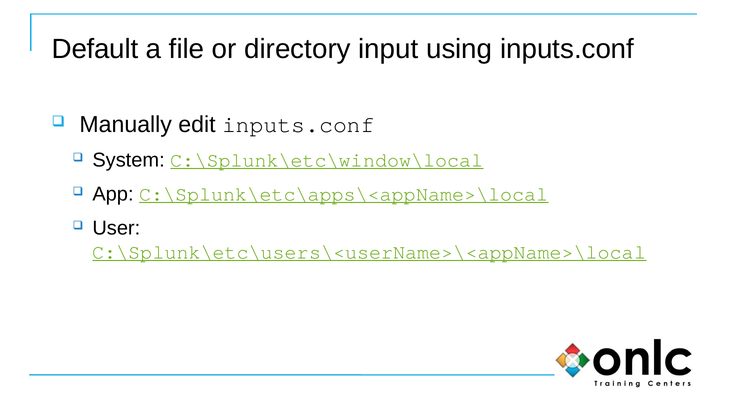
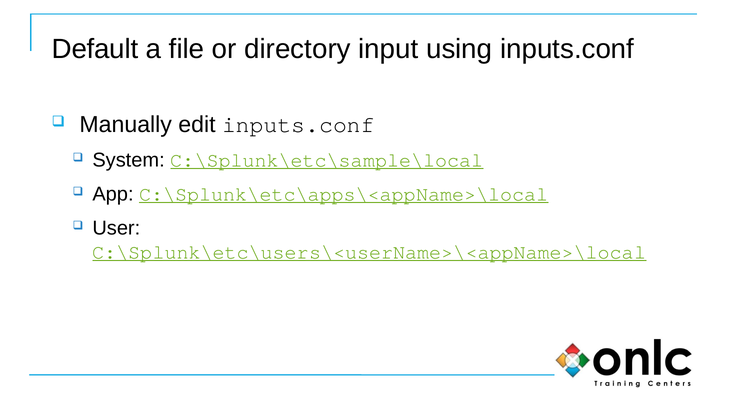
C:\Splunk\etc\window\local: C:\Splunk\etc\window\local -> C:\Splunk\etc\sample\local
